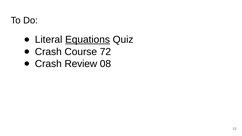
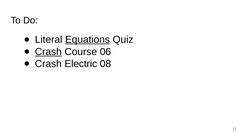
Crash at (48, 52) underline: none -> present
72: 72 -> 06
Review: Review -> Electric
